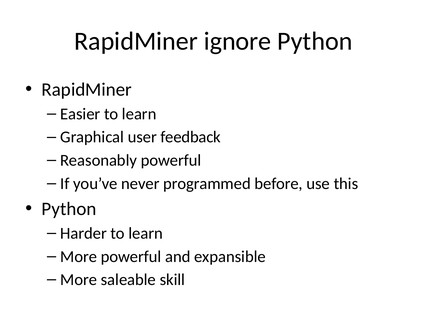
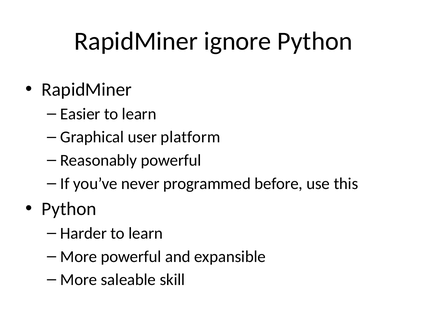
feedback: feedback -> platform
